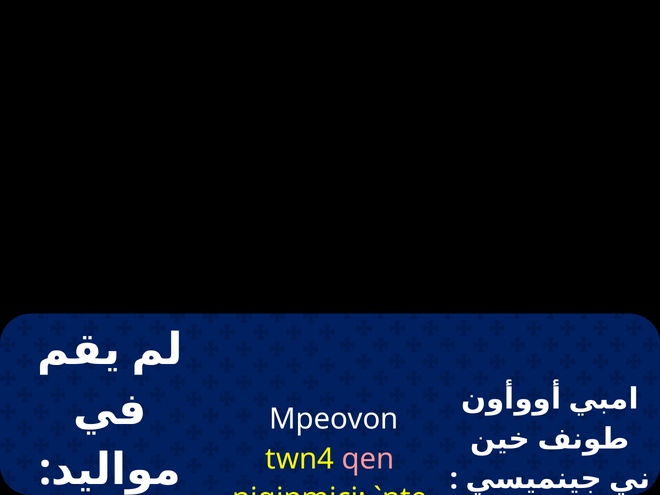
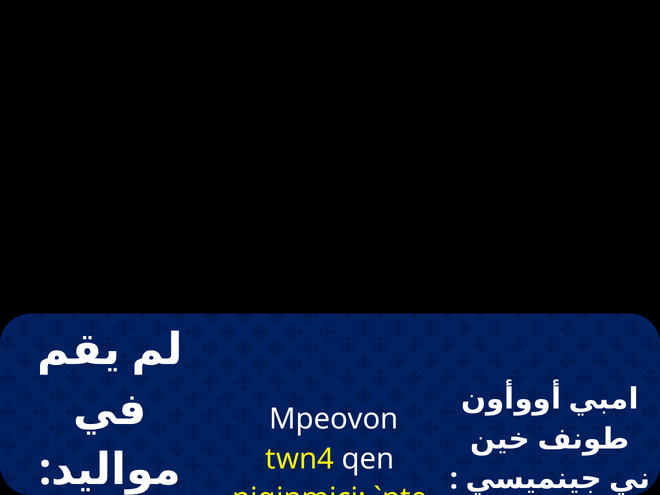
qen colour: pink -> white
